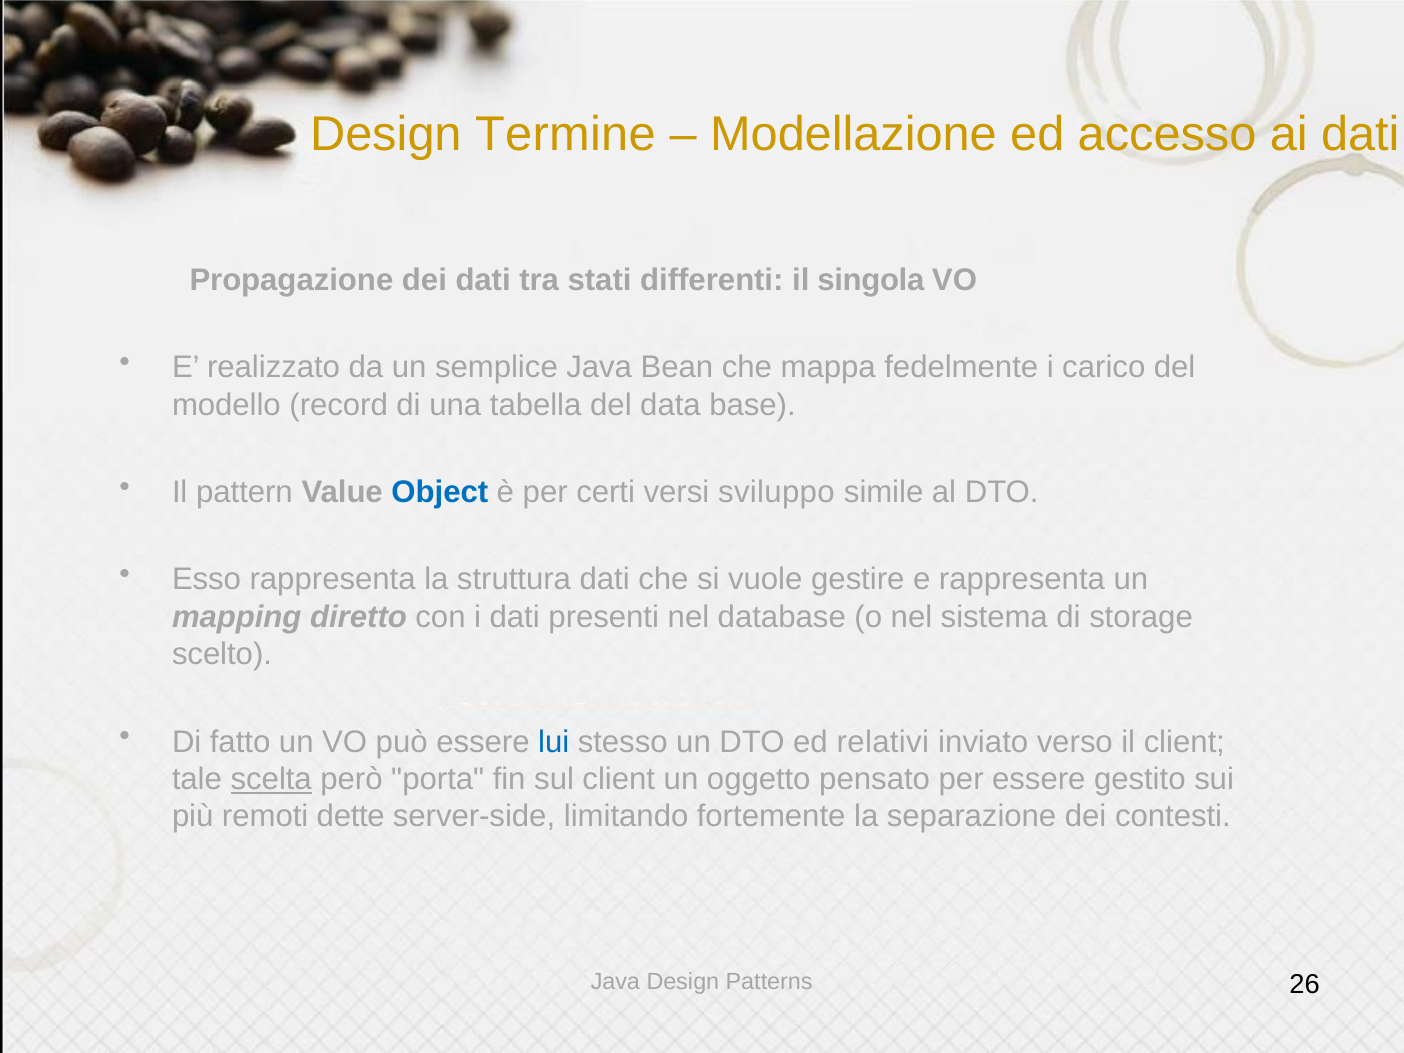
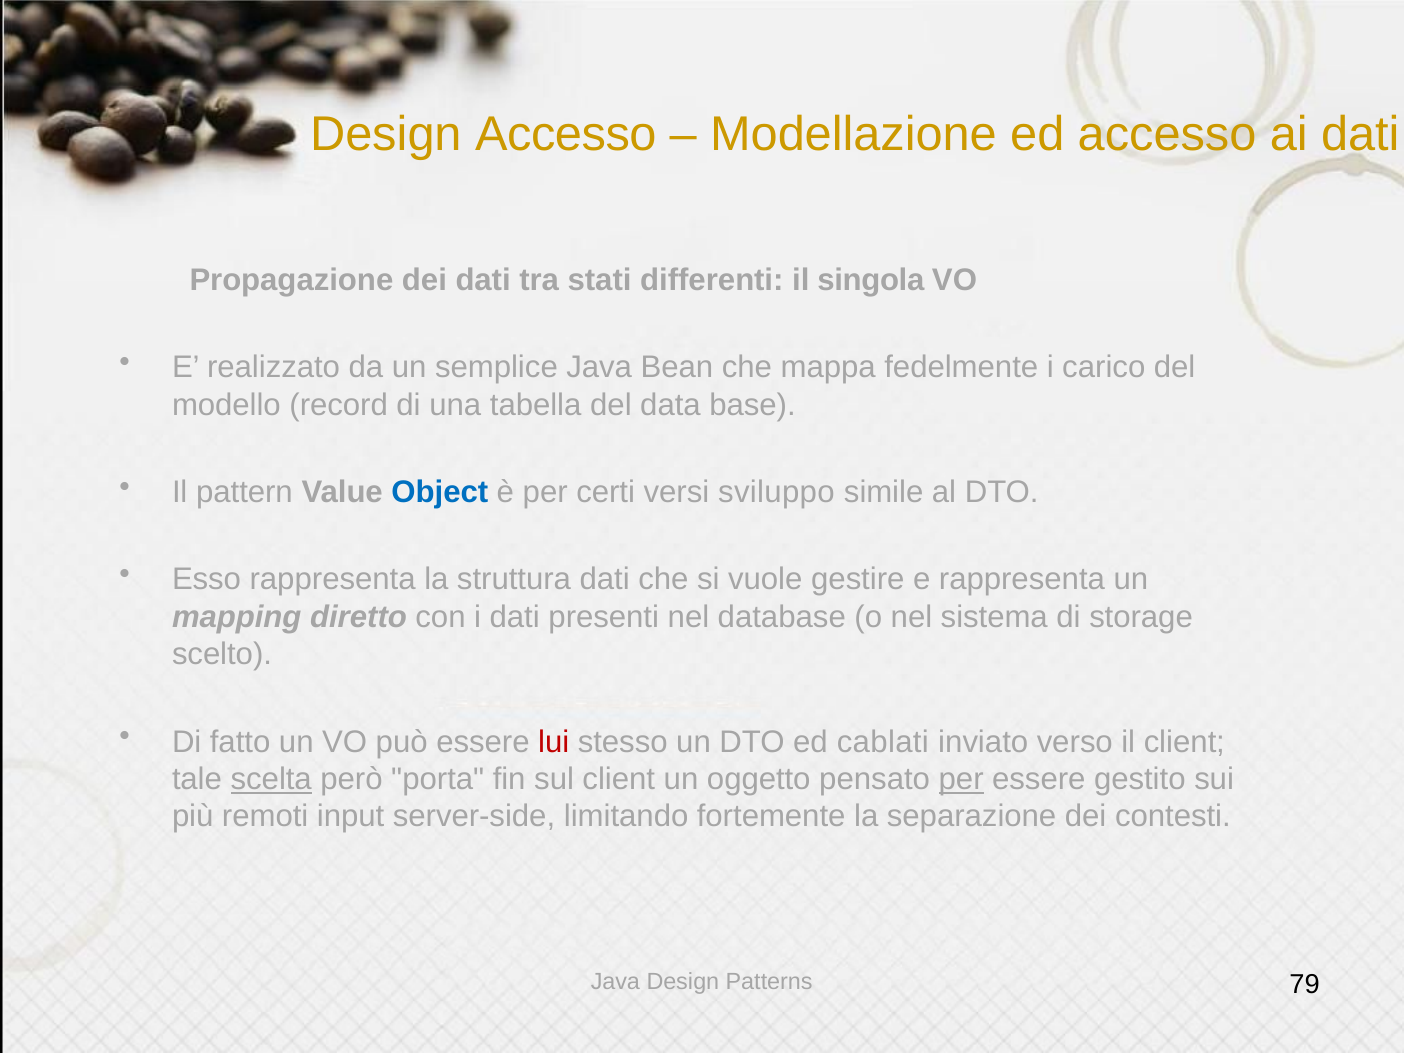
Design Termine: Termine -> Accesso
lui colour: blue -> red
relativi: relativi -> cablati
per at (961, 779) underline: none -> present
dette: dette -> input
26: 26 -> 79
